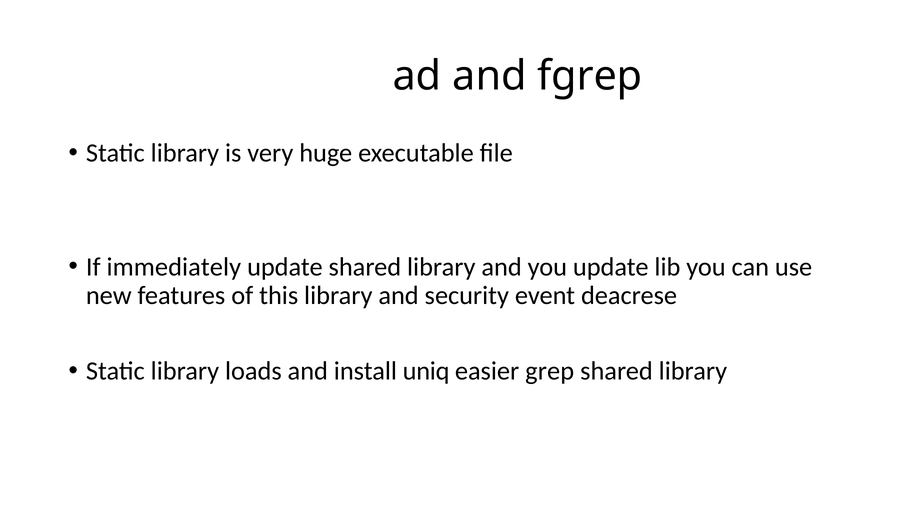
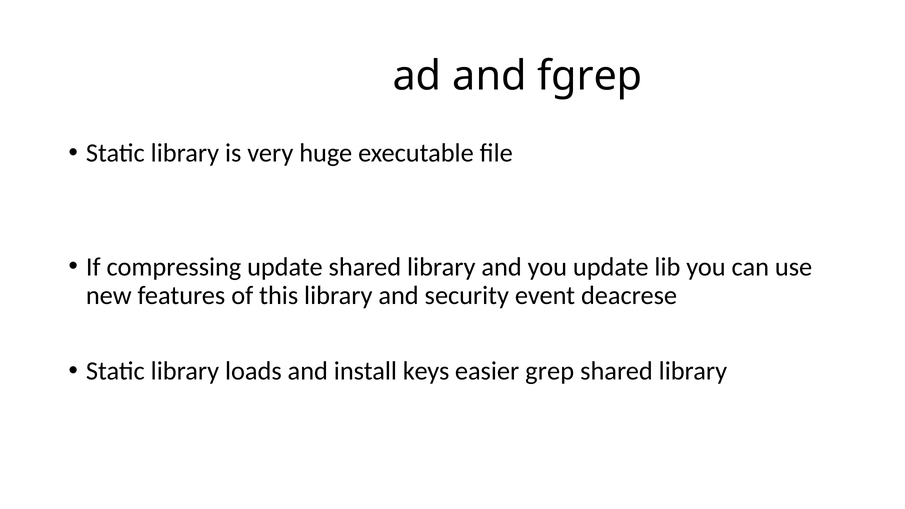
immediately: immediately -> compressing
uniq: uniq -> keys
